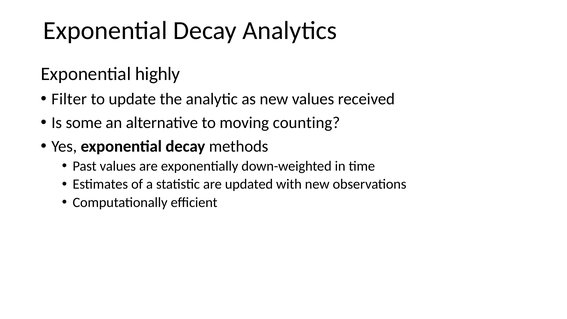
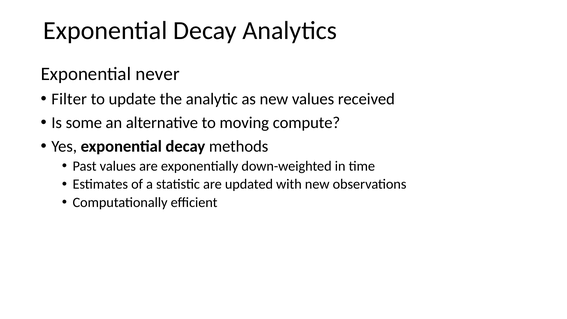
highly: highly -> never
counting: counting -> compute
